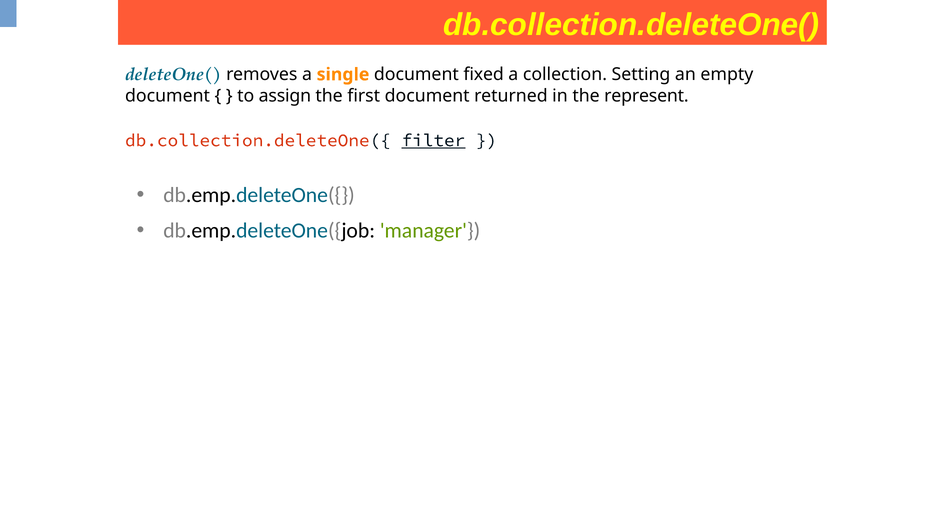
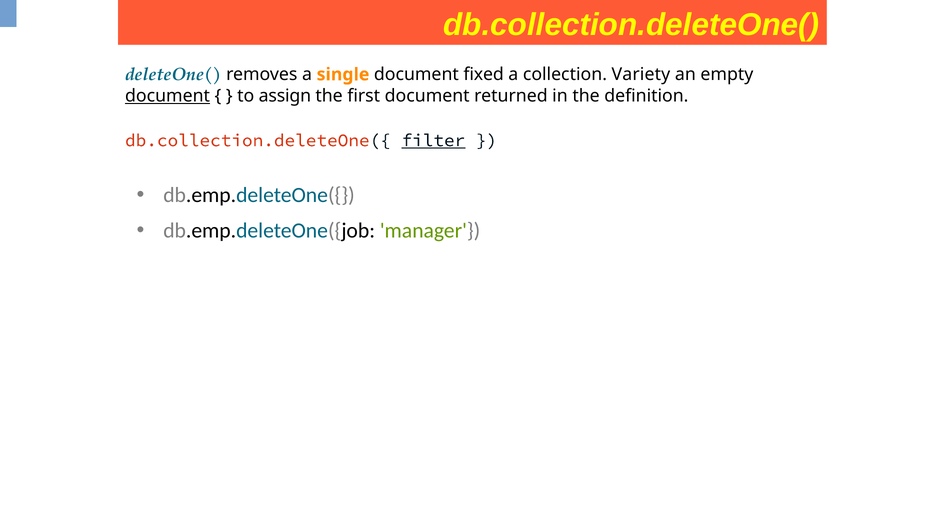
Setting: Setting -> Variety
document at (168, 96) underline: none -> present
represent: represent -> definition
